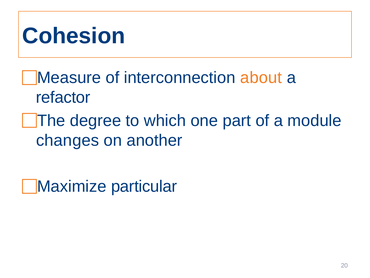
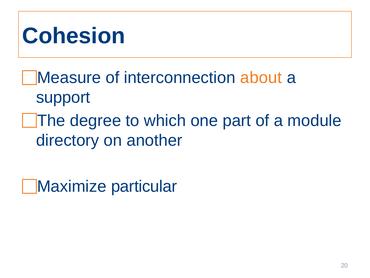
refactor: refactor -> support
changes: changes -> directory
